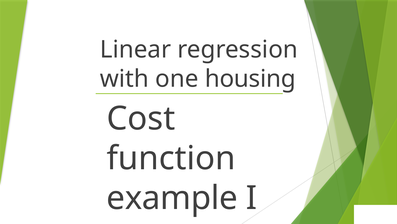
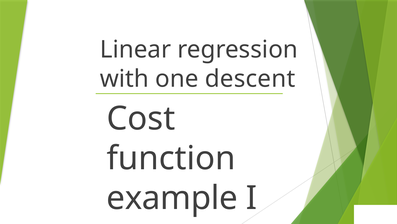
housing: housing -> descent
